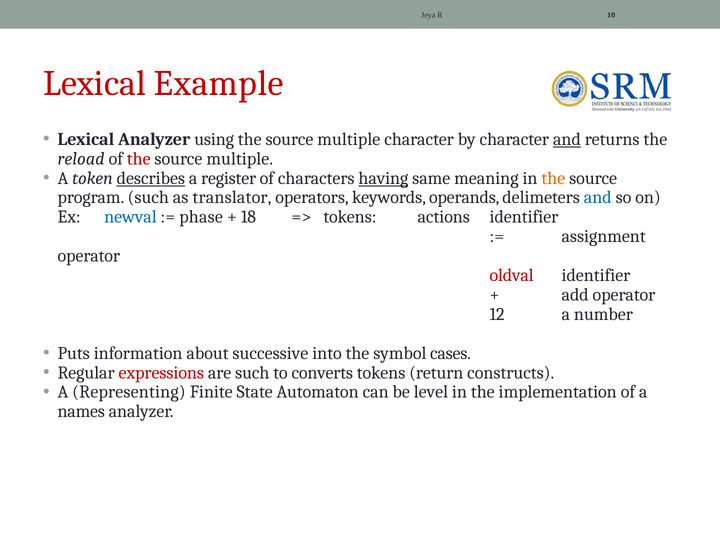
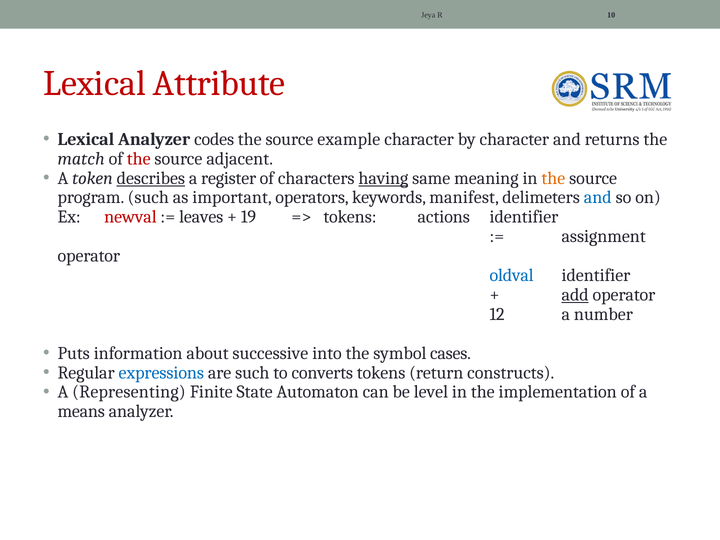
Example: Example -> Attribute
using: using -> codes
multiple at (349, 139): multiple -> example
and at (567, 139) underline: present -> none
reload: reload -> match
multiple at (240, 159): multiple -> adjacent
translator: translator -> important
operands: operands -> manifest
newval colour: blue -> red
phase: phase -> leaves
18: 18 -> 19
oldval colour: red -> blue
add underline: none -> present
expressions colour: red -> blue
names: names -> means
